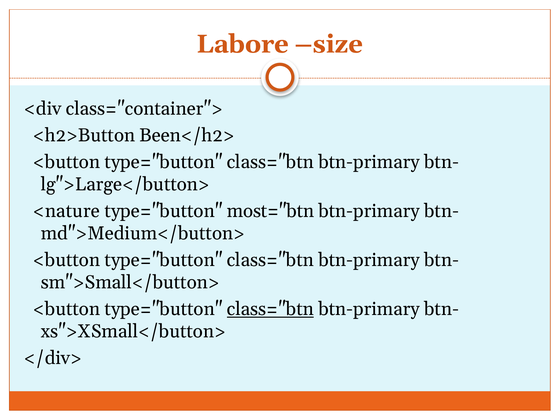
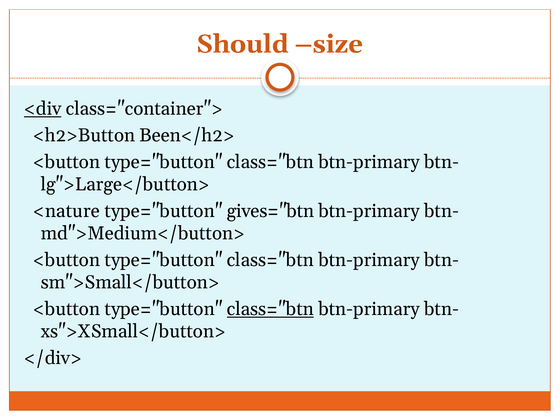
Labore: Labore -> Should
<div underline: none -> present
most="btn: most="btn -> gives="btn
